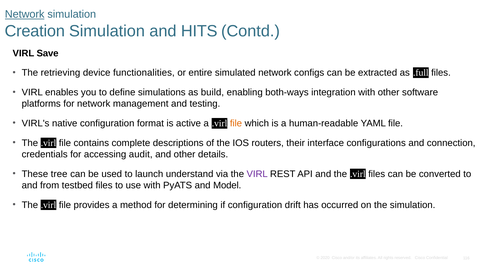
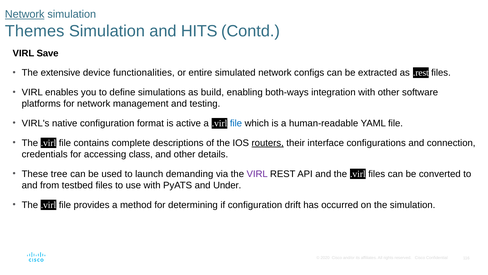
Creation: Creation -> Themes
retrieving: retrieving -> extensive
.full: .full -> .rest
file at (236, 123) colour: orange -> blue
routers underline: none -> present
audit: audit -> class
understand: understand -> demanding
Model: Model -> Under
